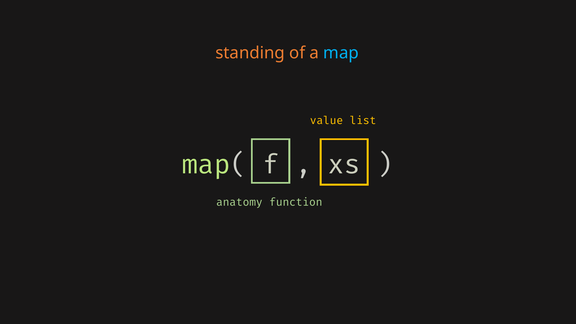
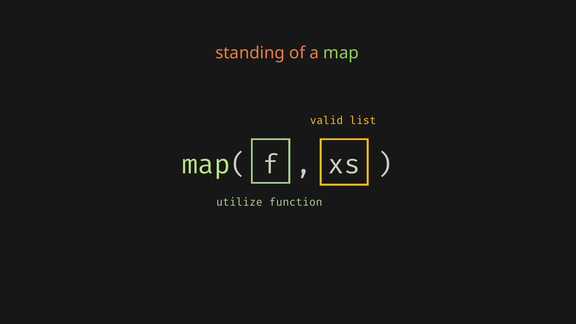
map colour: light blue -> light green
value: value -> valid
anatomy: anatomy -> utilize
